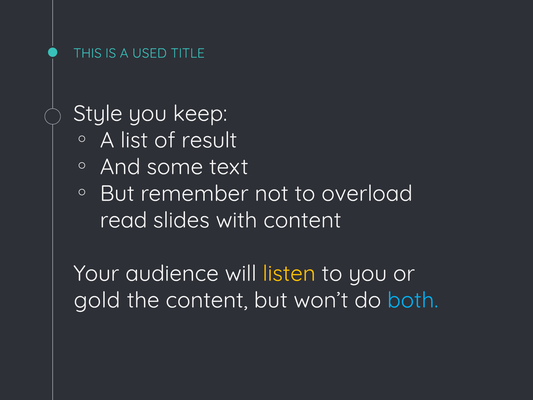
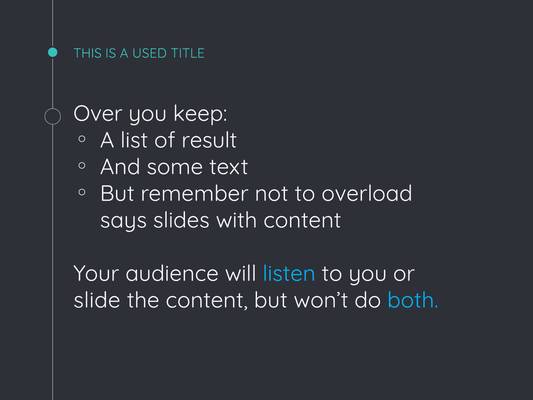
Style: Style -> Over
read: read -> says
listen colour: yellow -> light blue
gold: gold -> slide
